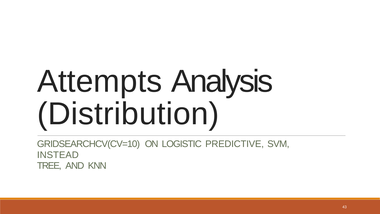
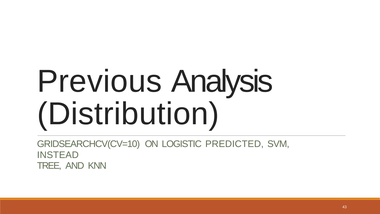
Attempts: Attempts -> Previous
PREDICTIVE: PREDICTIVE -> PREDICTED
